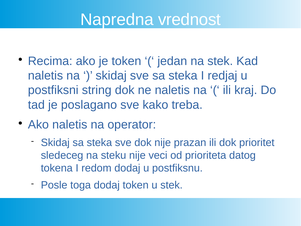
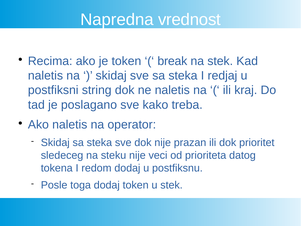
jedan: jedan -> break
